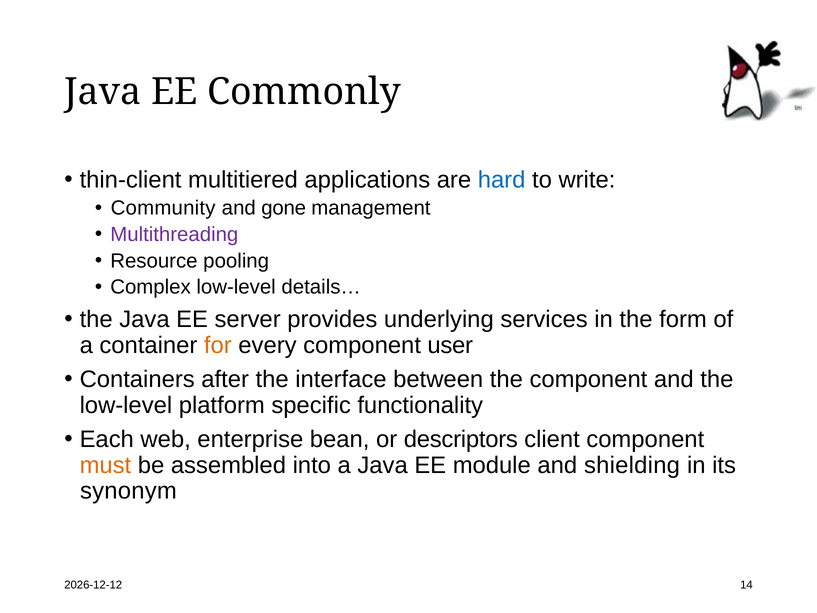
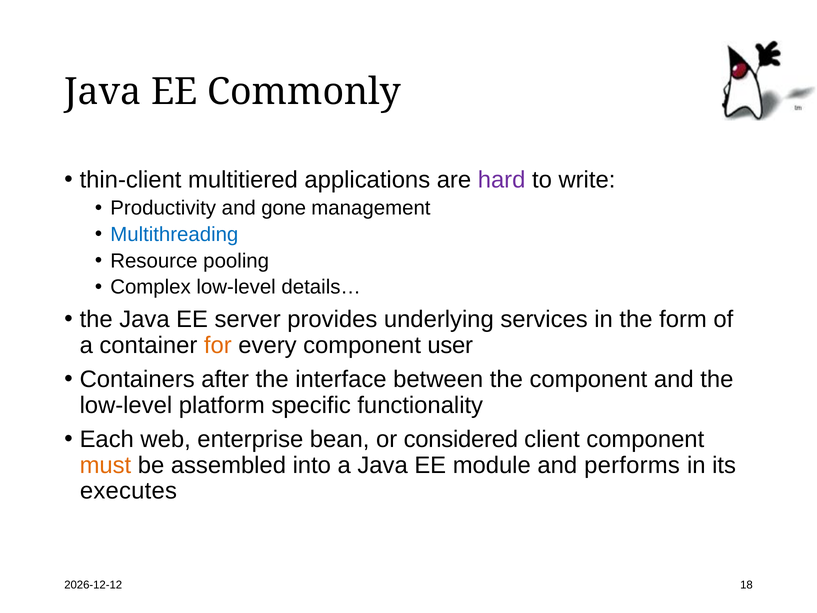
hard colour: blue -> purple
Community: Community -> Productivity
Multithreading colour: purple -> blue
descriptors: descriptors -> considered
shielding: shielding -> performs
synonym: synonym -> executes
14: 14 -> 18
